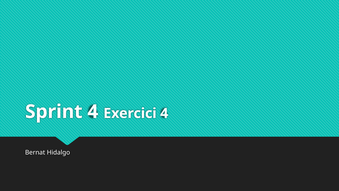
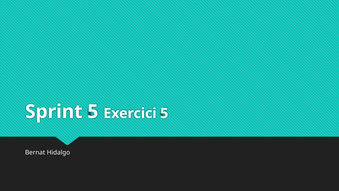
Sprint 4: 4 -> 5
Exercici 4: 4 -> 5
